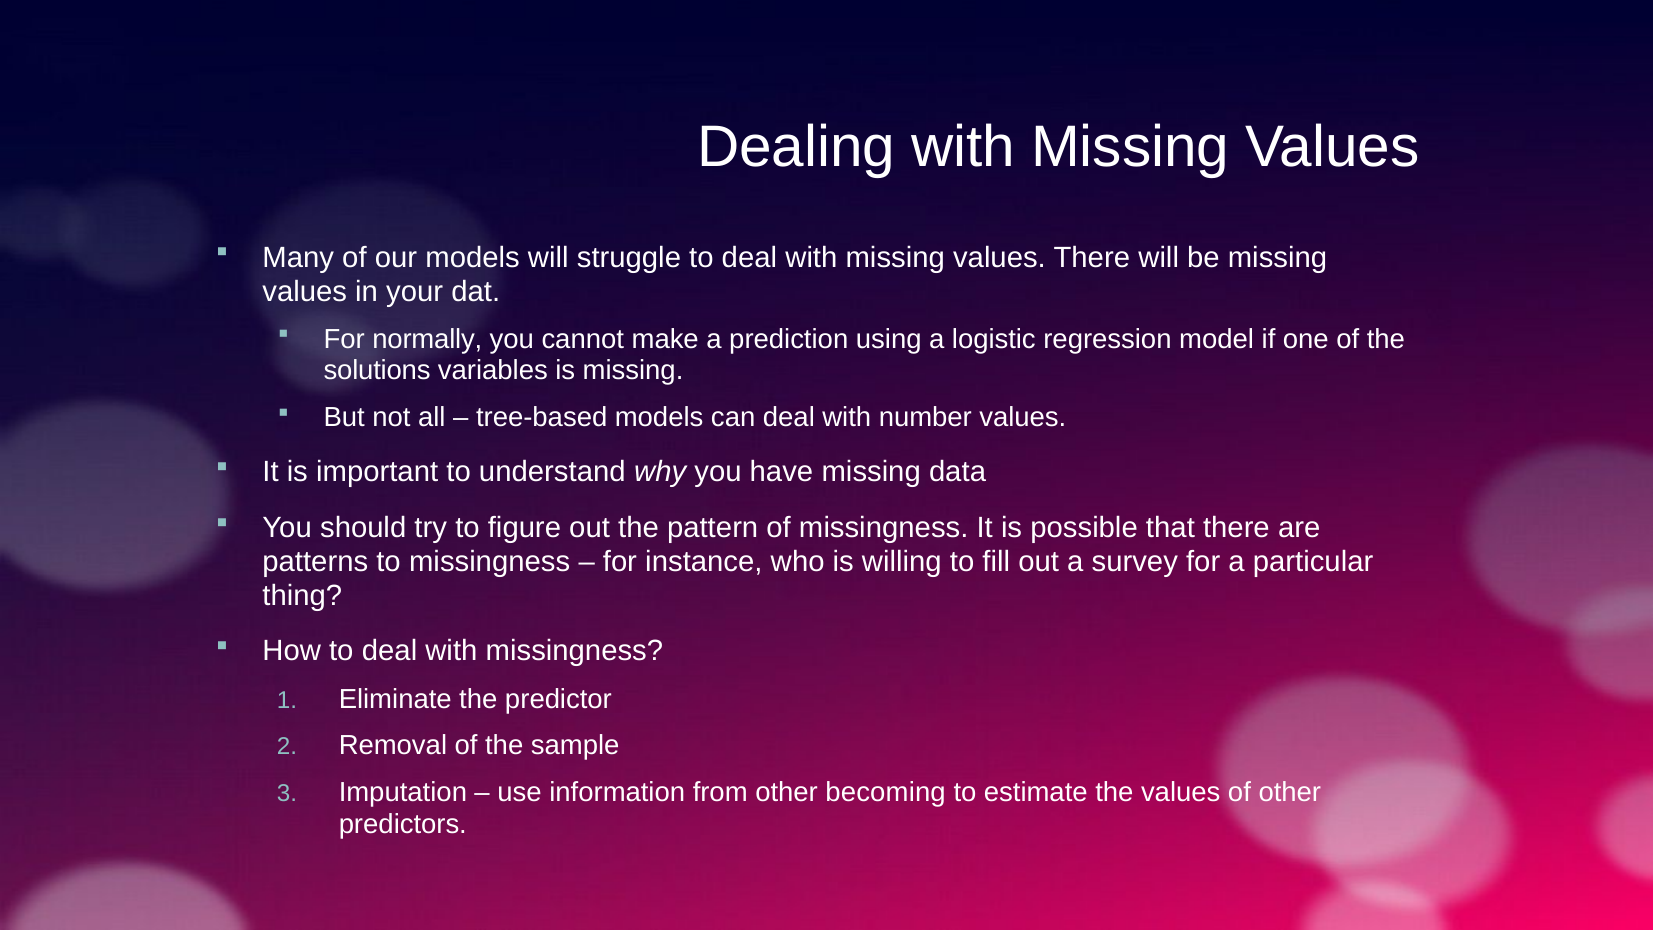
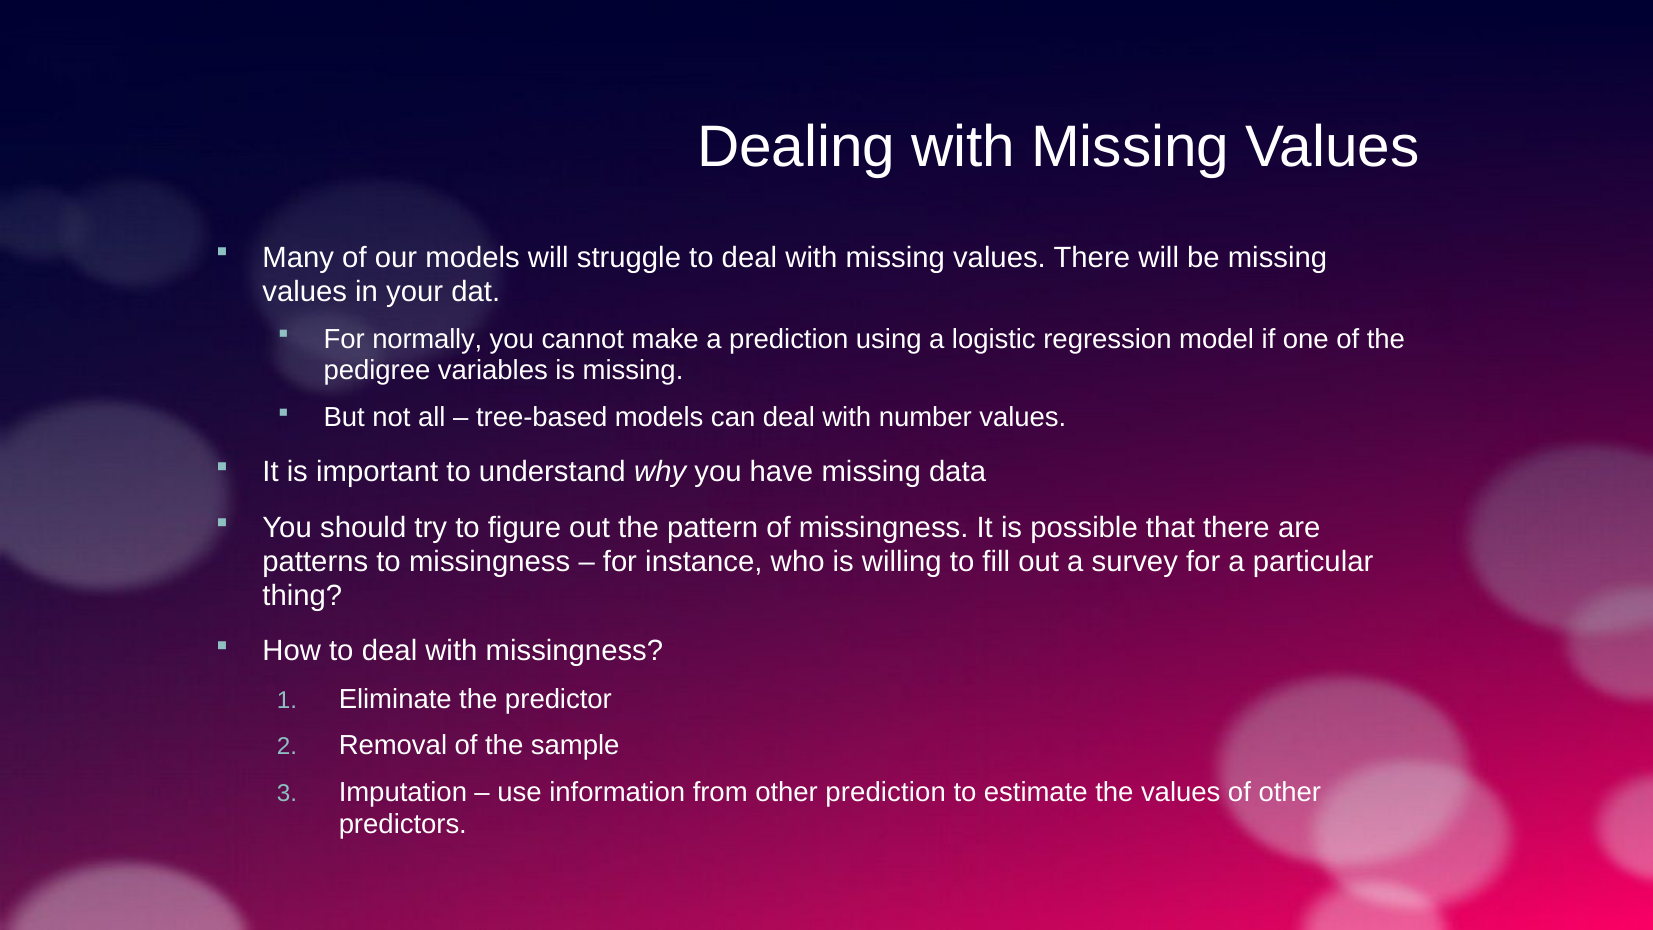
solutions: solutions -> pedigree
other becoming: becoming -> prediction
